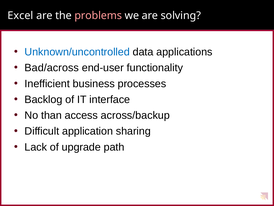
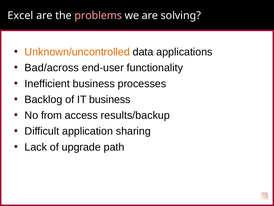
Unknown/uncontrolled colour: blue -> orange
IT interface: interface -> business
than: than -> from
across/backup: across/backup -> results/backup
